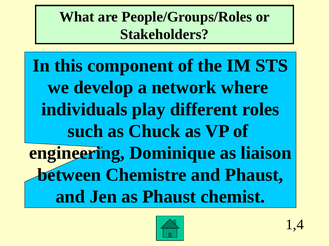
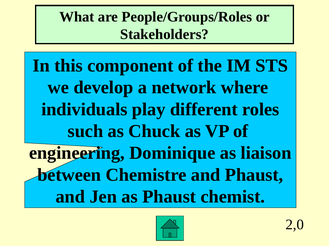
1,4: 1,4 -> 2,0
